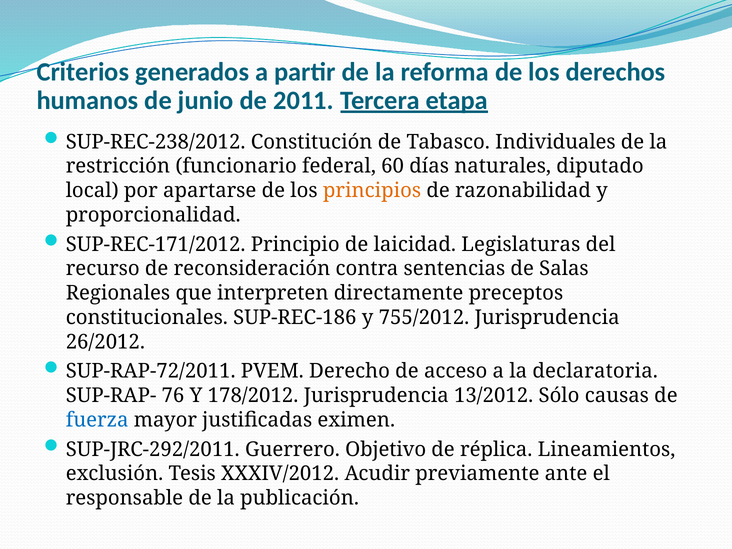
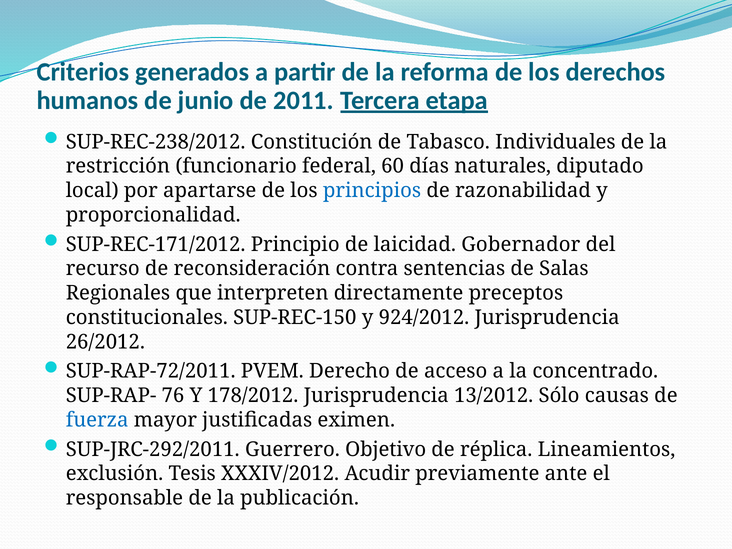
principios colour: orange -> blue
Legislaturas: Legislaturas -> Gobernador
SUP-REC-186: SUP-REC-186 -> SUP-REC-150
755/2012: 755/2012 -> 924/2012
declaratoria: declaratoria -> concentrado
